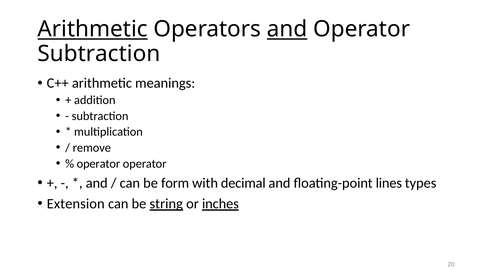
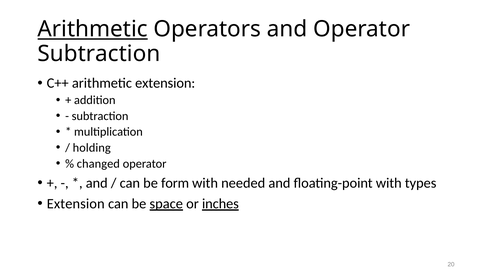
and at (287, 29) underline: present -> none
arithmetic meanings: meanings -> extension
remove: remove -> holding
operator at (98, 163): operator -> changed
decimal: decimal -> needed
floating-point lines: lines -> with
string: string -> space
